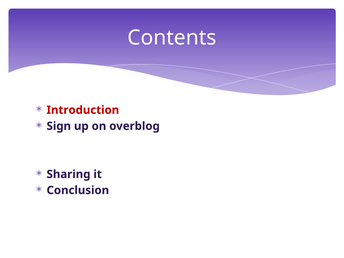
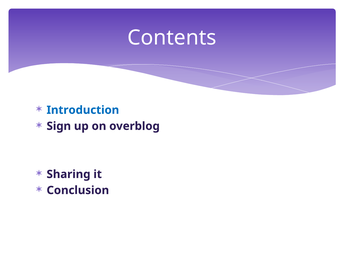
Introduction colour: red -> blue
